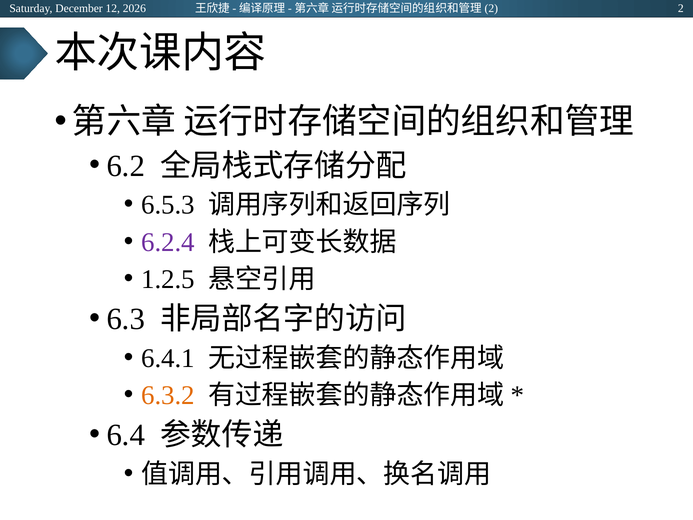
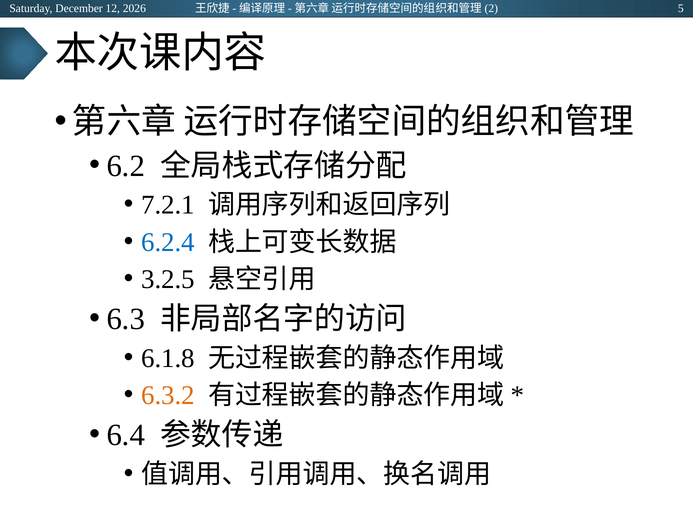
2 at (681, 8): 2 -> 5
6.5.3: 6.5.3 -> 7.2.1
6.2.4 colour: purple -> blue
1.2.5: 1.2.5 -> 3.2.5
6.4.1: 6.4.1 -> 6.1.8
